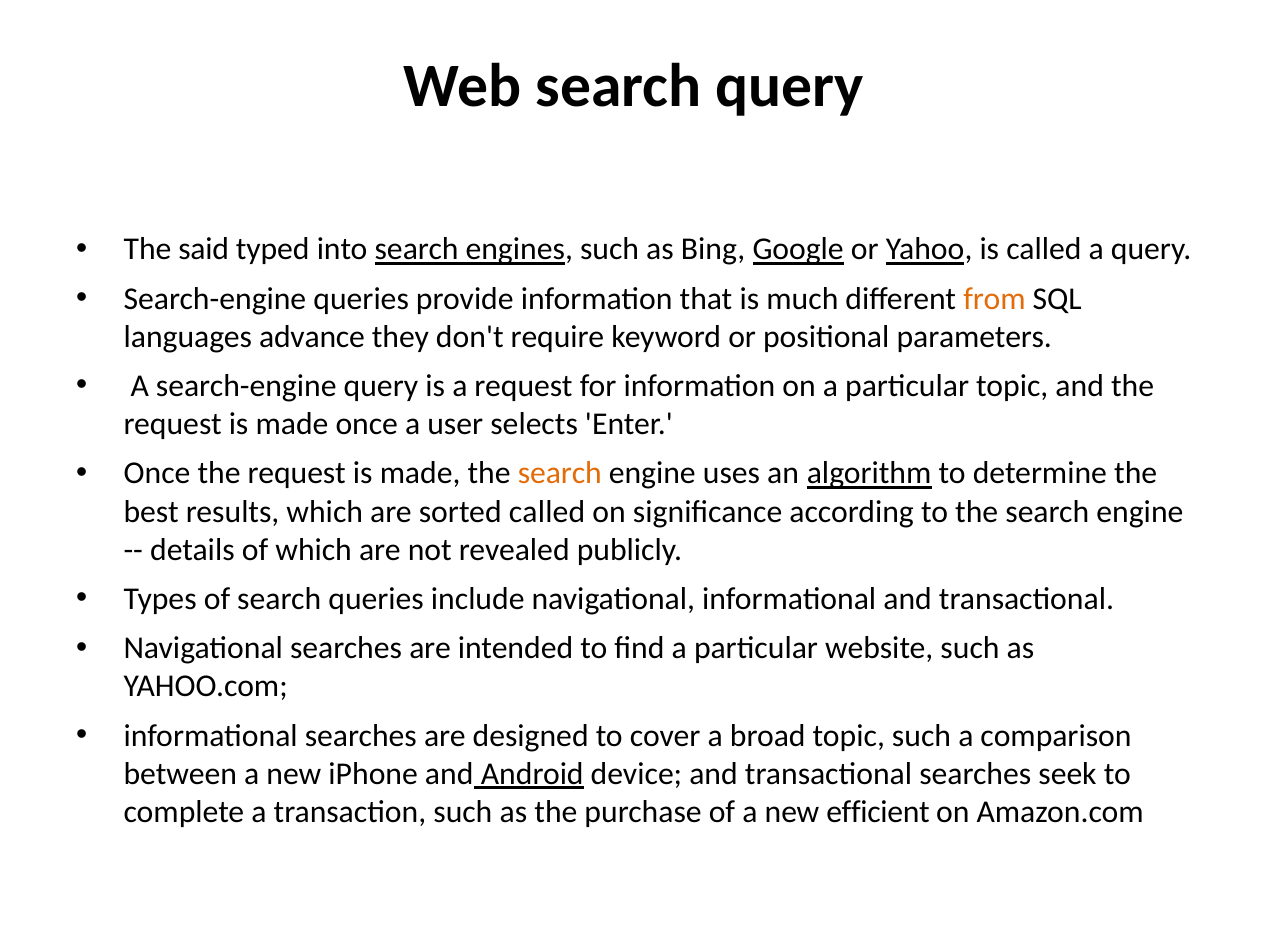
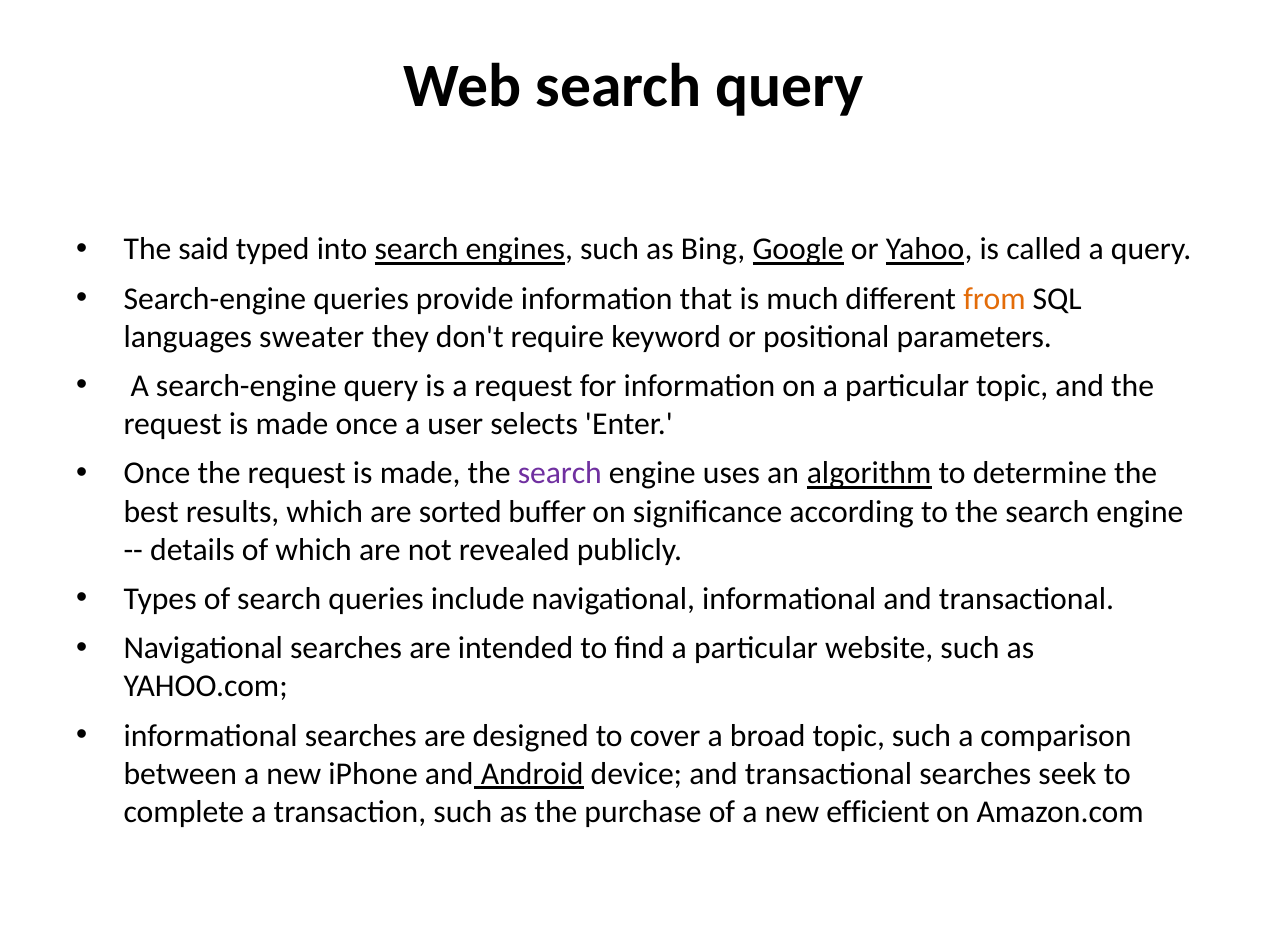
advance: advance -> sweater
search at (560, 474) colour: orange -> purple
sorted called: called -> buffer
